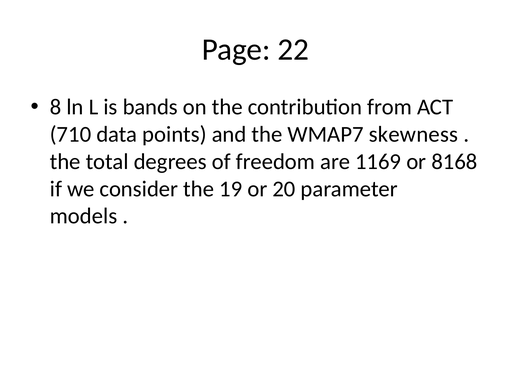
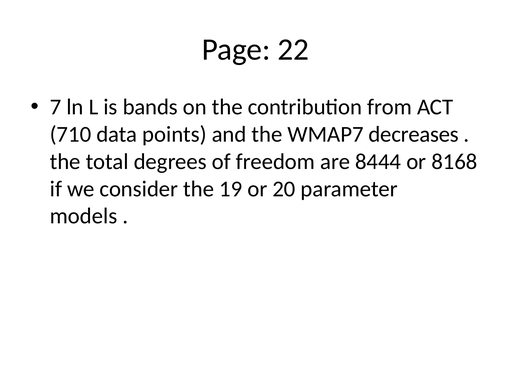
8: 8 -> 7
skewness: skewness -> decreases
1169: 1169 -> 8444
